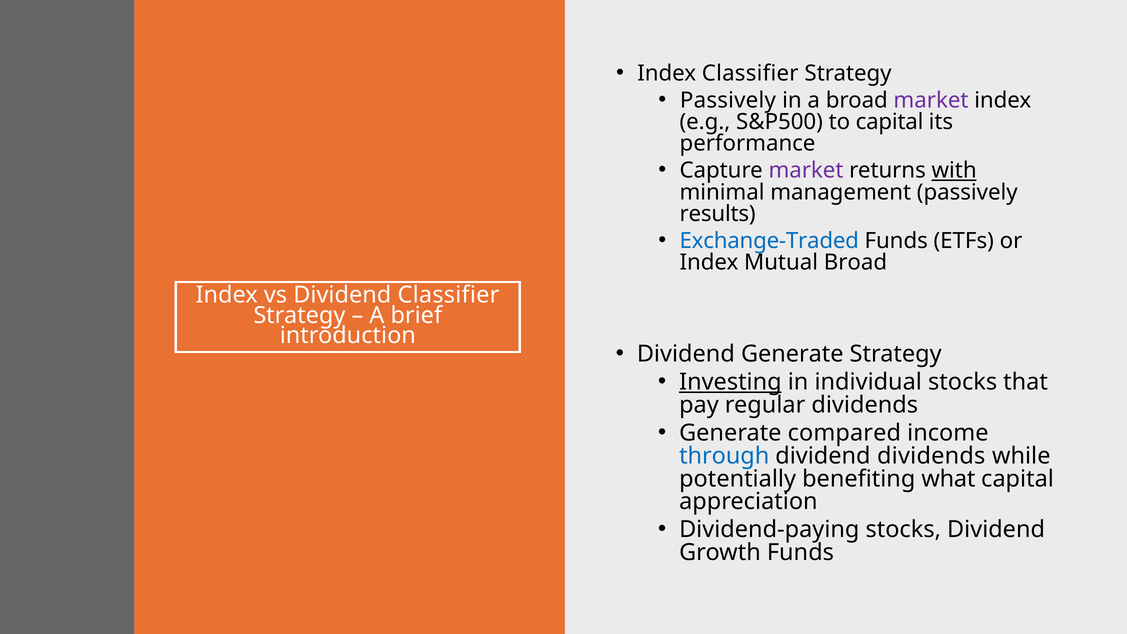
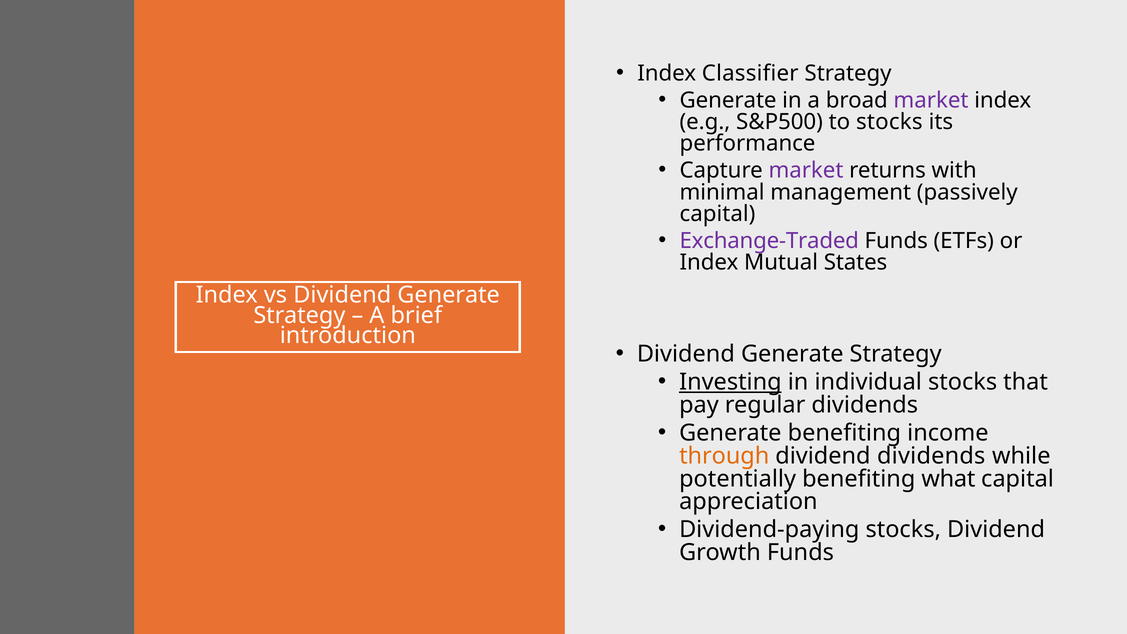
Passively at (728, 100): Passively -> Generate
to capital: capital -> stocks
with underline: present -> none
results at (718, 214): results -> capital
Exchange-Traded colour: blue -> purple
Mutual Broad: Broad -> States
vs Dividend Classifier: Classifier -> Generate
Generate compared: compared -> benefiting
through colour: blue -> orange
